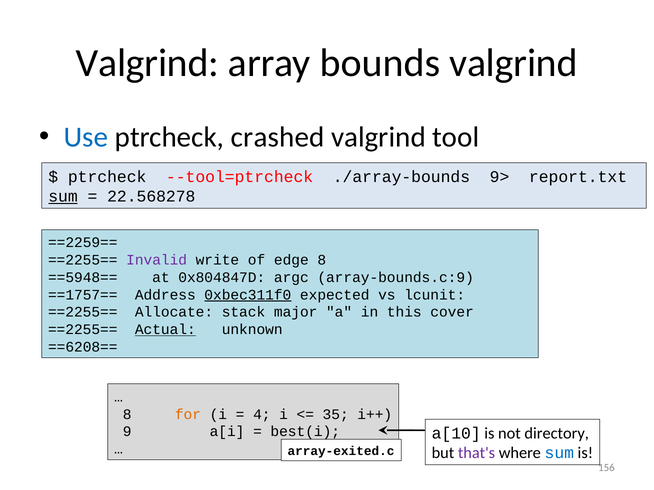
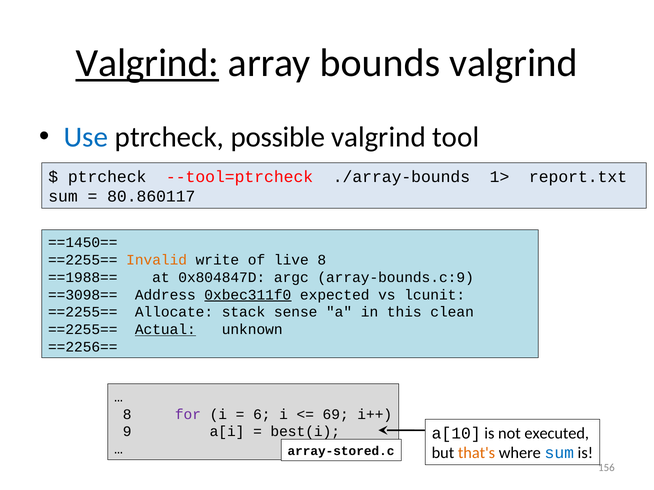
Valgrind at (147, 63) underline: none -> present
crashed: crashed -> possible
9>: 9> -> 1>
sum at (63, 197) underline: present -> none
22.568278: 22.568278 -> 80.860117
==2259==: ==2259== -> ==1450==
Invalid colour: purple -> orange
edge: edge -> live
==5948==: ==5948== -> ==1988==
==1757==: ==1757== -> ==3098==
major: major -> sense
cover: cover -> clean
==6208==: ==6208== -> ==2256==
for colour: orange -> purple
4: 4 -> 6
35: 35 -> 69
directory: directory -> executed
array-exited.c: array-exited.c -> array-stored.c
that's colour: purple -> orange
